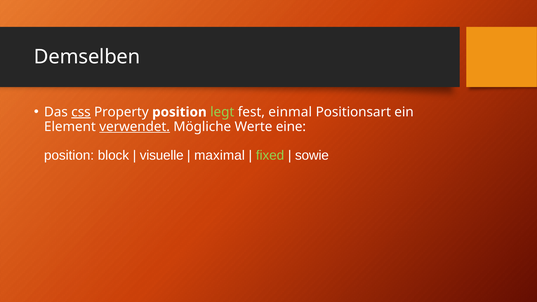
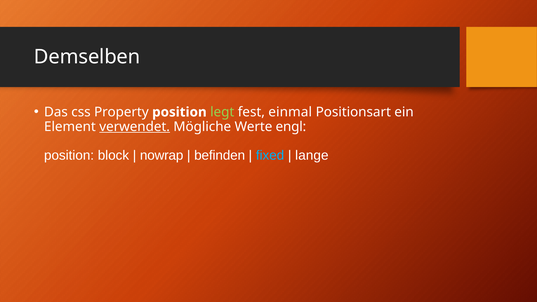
css underline: present -> none
eine: eine -> engl
visuelle: visuelle -> nowrap
maximal: maximal -> befinden
fixed colour: light green -> light blue
sowie: sowie -> lange
